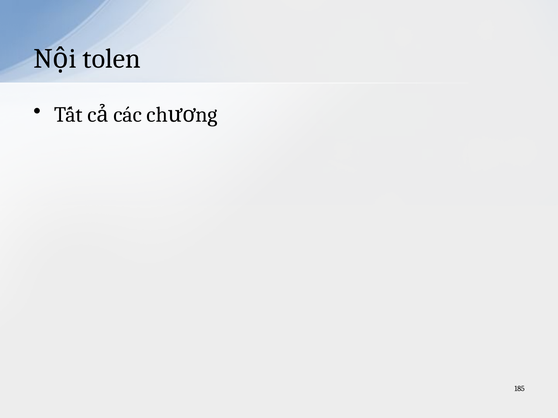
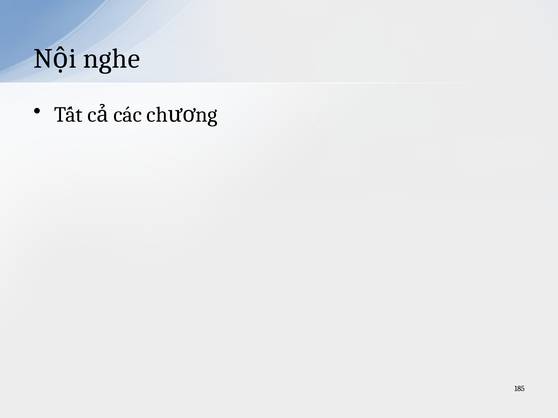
tolen: tolen -> nghe
